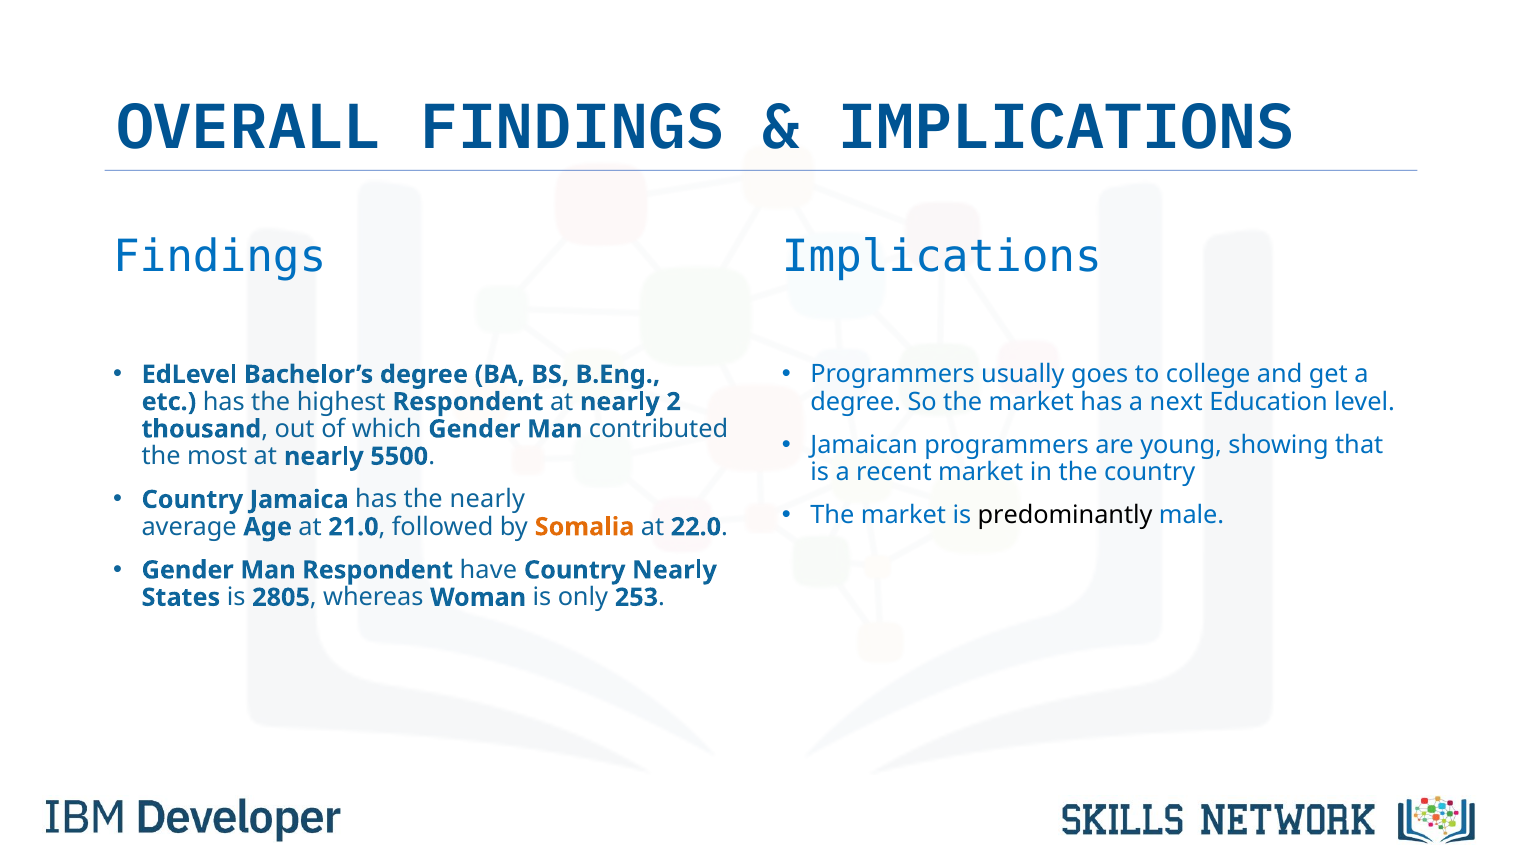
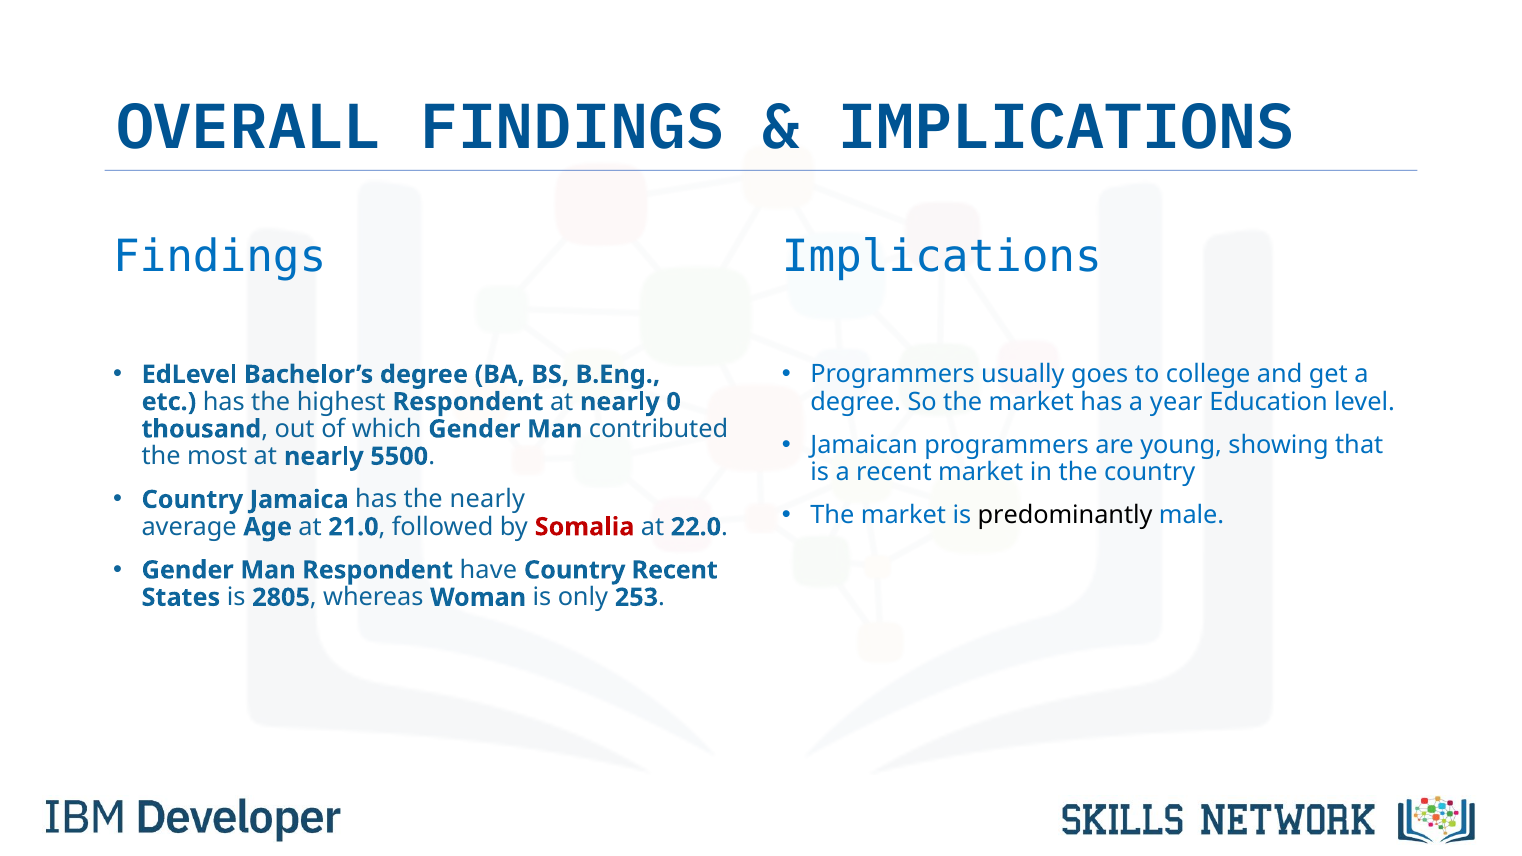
next: next -> year
2: 2 -> 0
Somalia colour: orange -> red
Country Nearly: Nearly -> Recent
